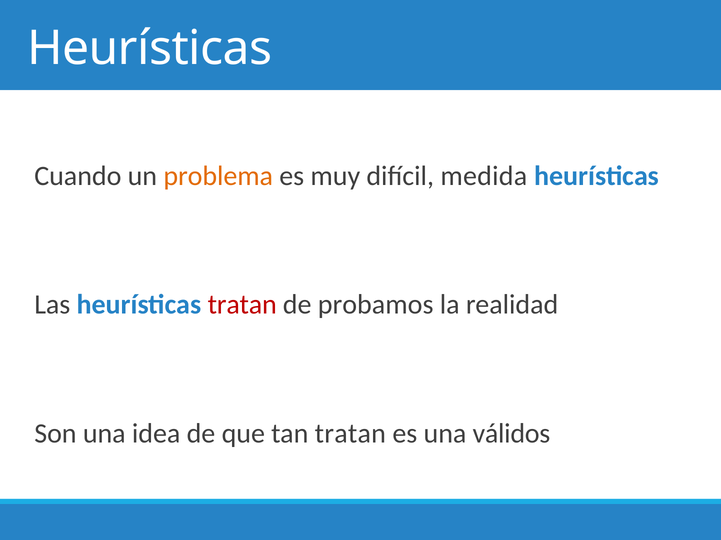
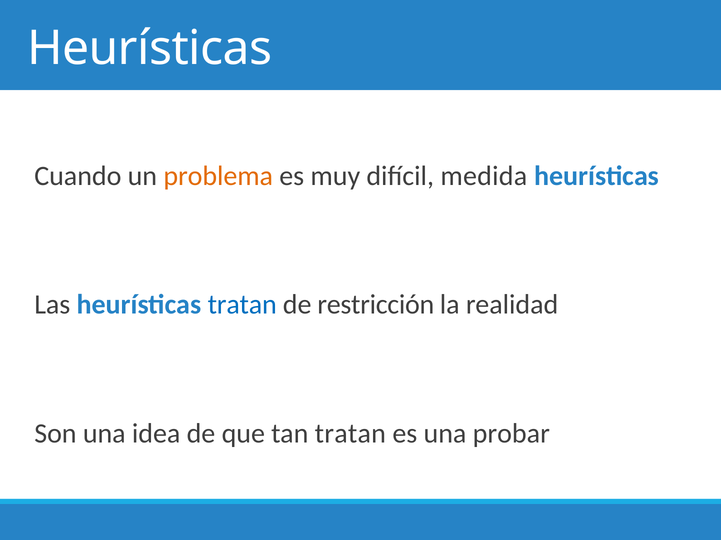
tratan at (242, 305) colour: red -> blue
probamos: probamos -> restricción
válidos: válidos -> probar
